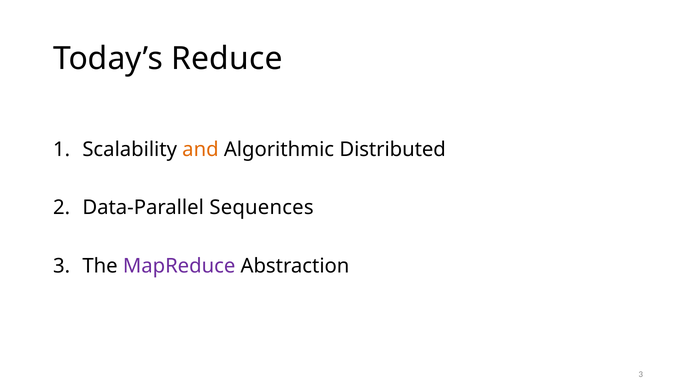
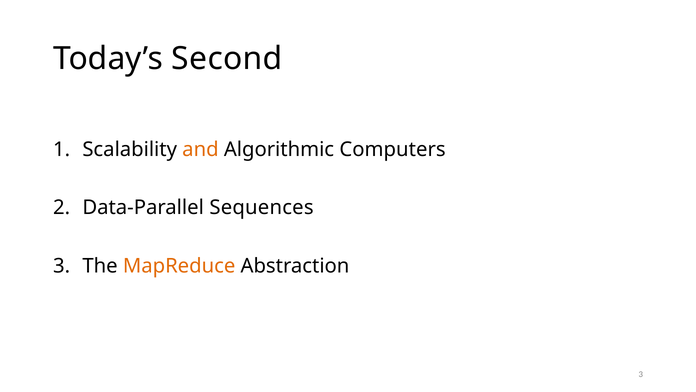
Reduce: Reduce -> Second
Distributed: Distributed -> Computers
MapReduce colour: purple -> orange
